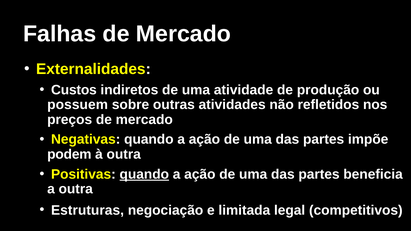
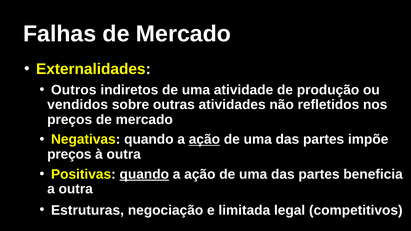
Custos: Custos -> Outros
possuem: possuem -> vendidos
ação at (204, 140) underline: none -> present
podem at (69, 154): podem -> preços
